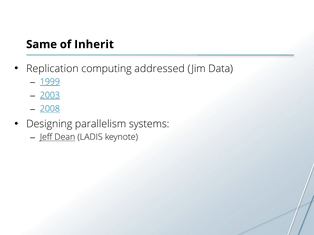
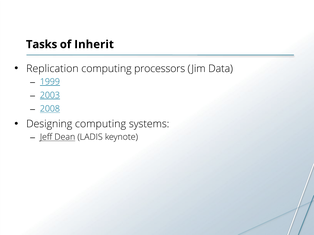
Same: Same -> Tasks
addressed: addressed -> processors
Designing parallelism: parallelism -> computing
